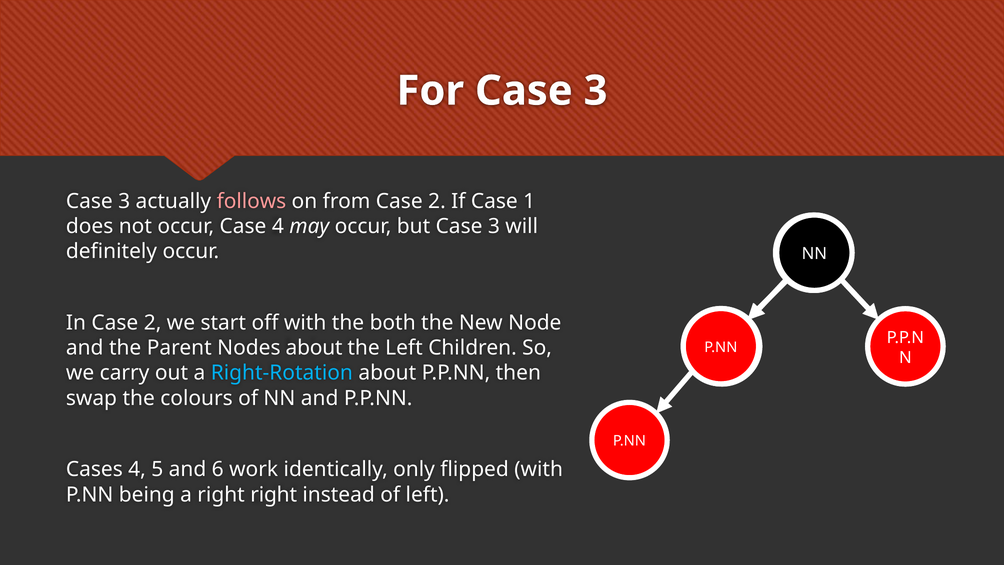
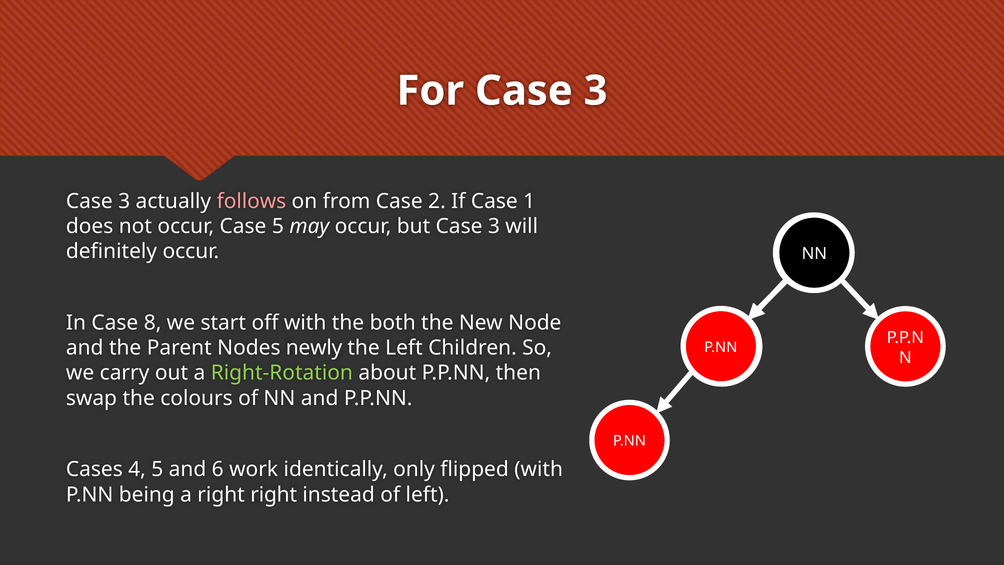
Case 4: 4 -> 5
In Case 2: 2 -> 8
Nodes about: about -> newly
Right-Rotation colour: light blue -> light green
